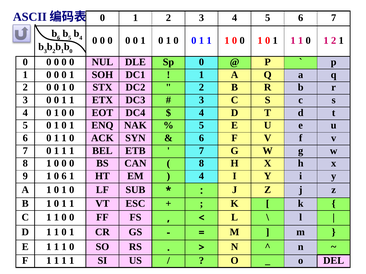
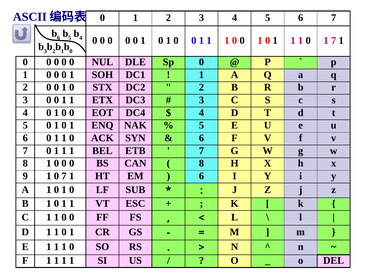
1 0 1 2: 2 -> 7
0 6: 6 -> 7
4 at (201, 176): 4 -> 6
